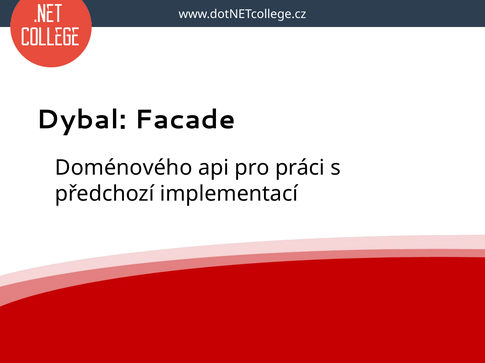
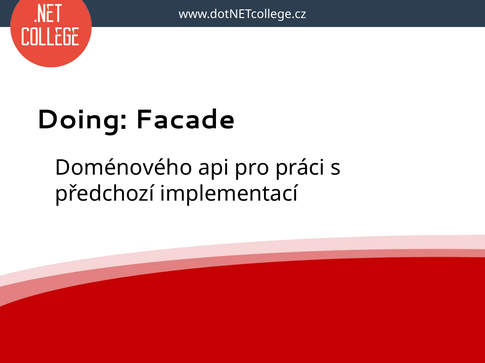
Dybal: Dybal -> Doing
